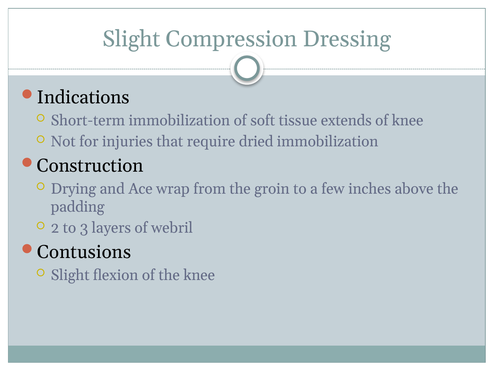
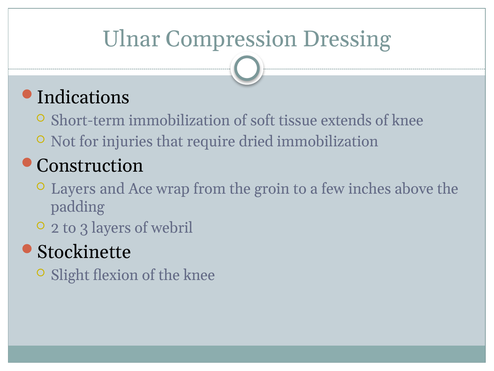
Slight at (131, 39): Slight -> Ulnar
Drying at (73, 188): Drying -> Layers
Contusions: Contusions -> Stockinette
